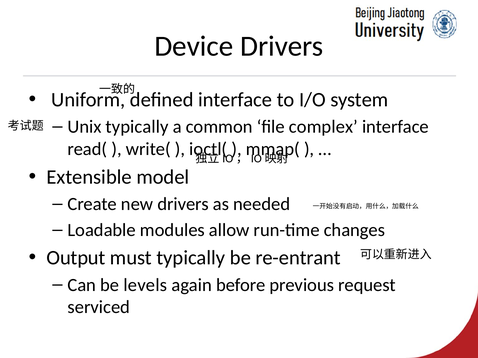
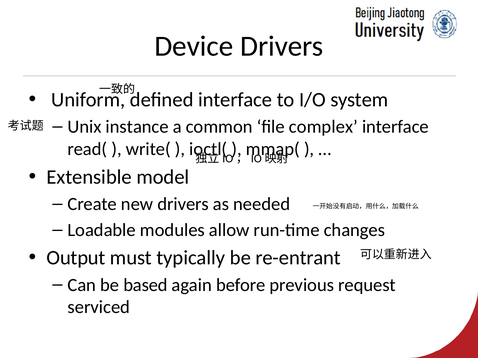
Unix typically: typically -> instance
levels: levels -> based
